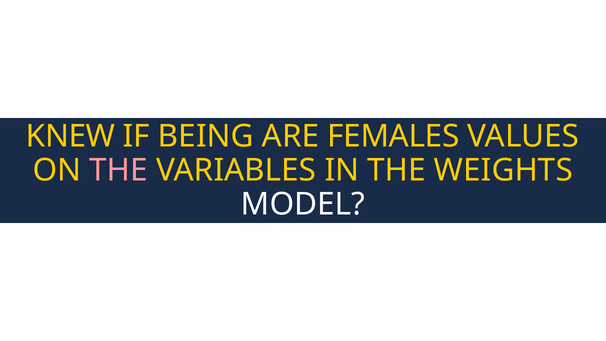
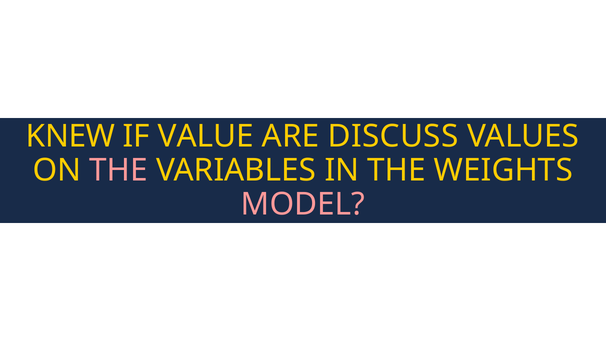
BEING: BEING -> VALUE
FEMALES: FEMALES -> DISCUSS
MODEL colour: white -> pink
